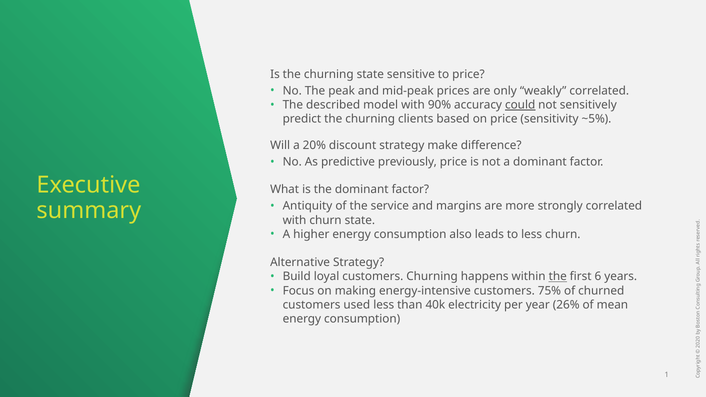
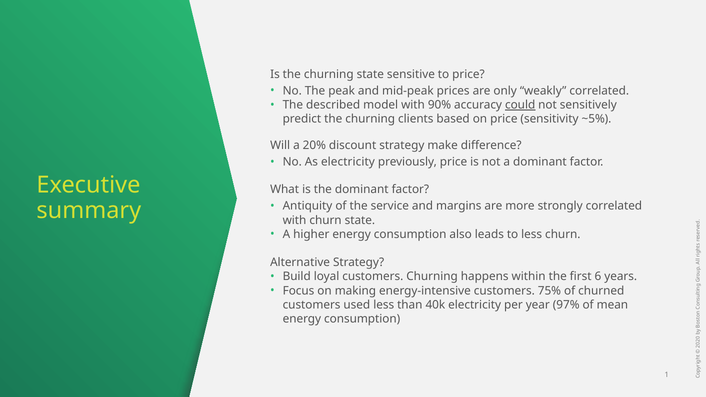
As predictive: predictive -> electricity
the at (558, 277) underline: present -> none
26%: 26% -> 97%
